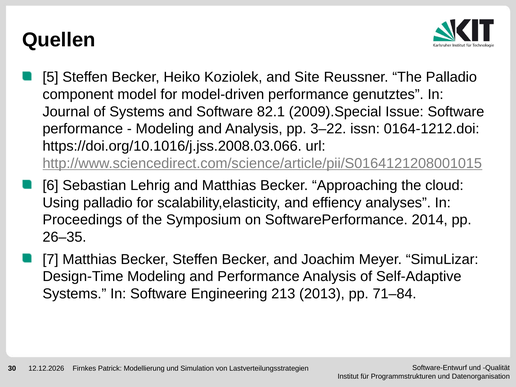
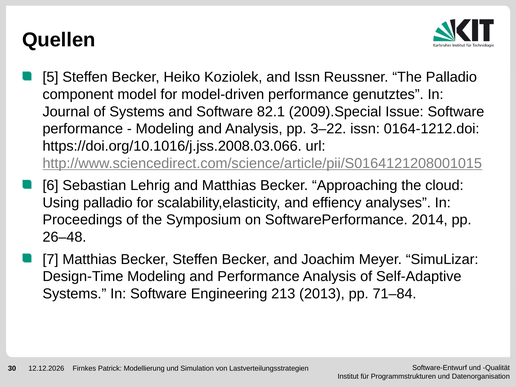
and Site: Site -> Issn
26–35: 26–35 -> 26–48
